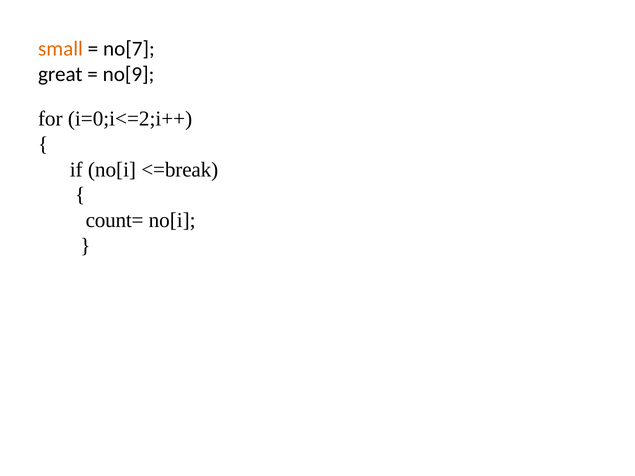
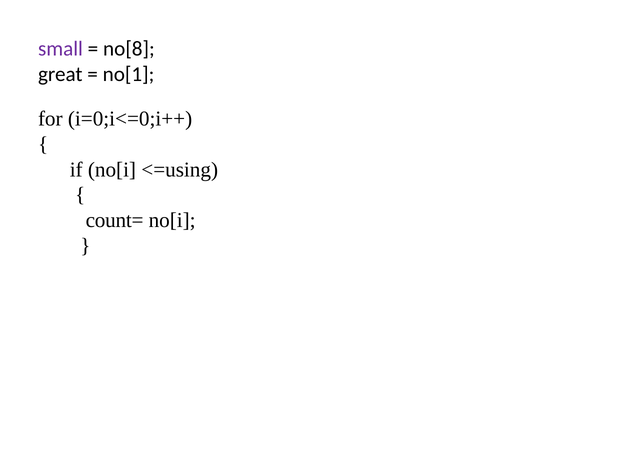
small colour: orange -> purple
no[7: no[7 -> no[8
no[9: no[9 -> no[1
i=0;i<=2;i++: i=0;i<=2;i++ -> i=0;i<=0;i++
<=break: <=break -> <=using
